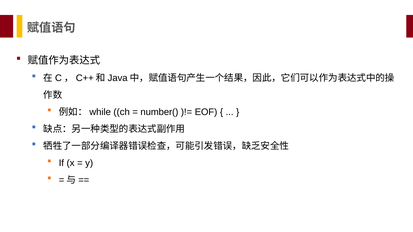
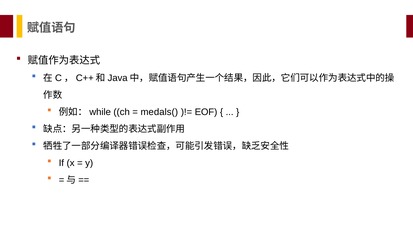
number(: number( -> medals(
